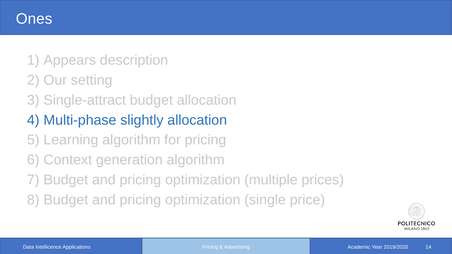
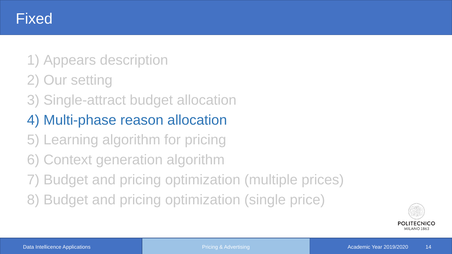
Ones: Ones -> Fixed
slightly: slightly -> reason
